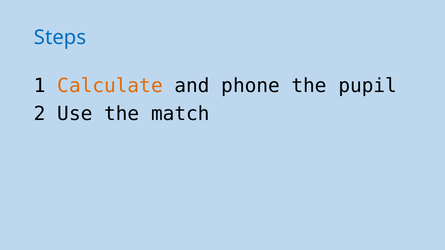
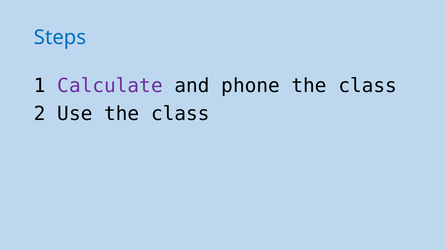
Calculate colour: orange -> purple
pupil at (368, 86): pupil -> class
Use the match: match -> class
